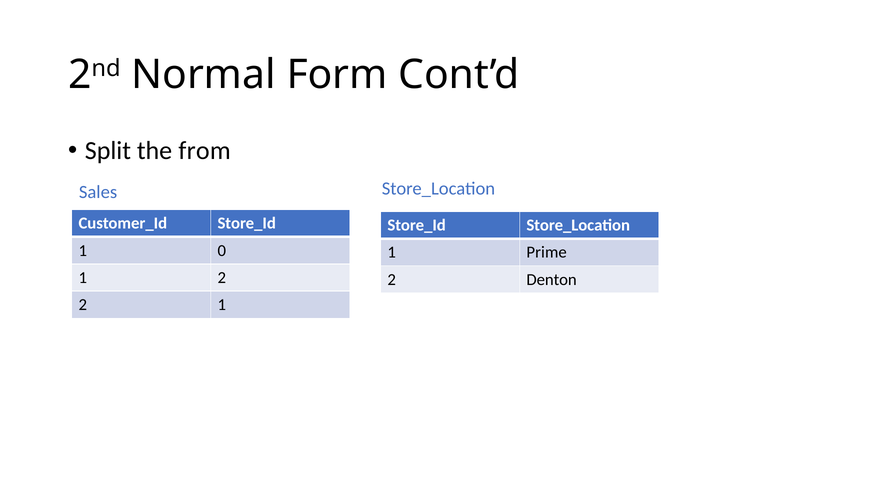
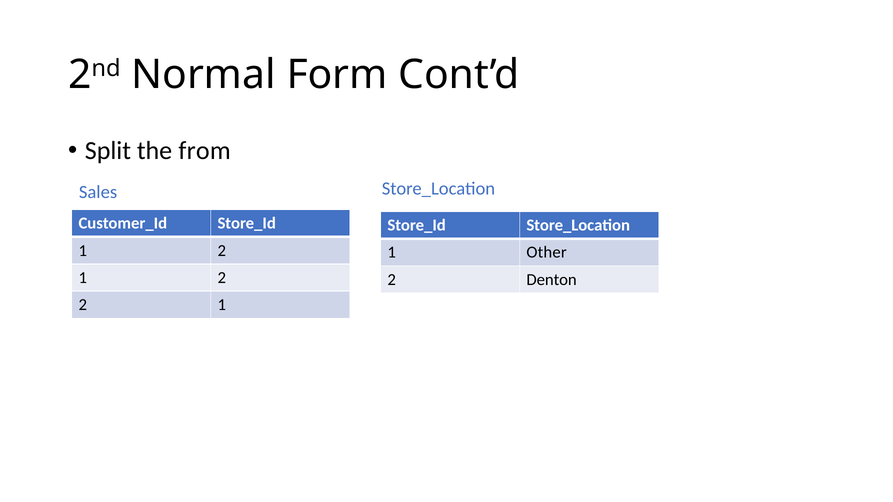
0 at (222, 251): 0 -> 2
Prime: Prime -> Other
